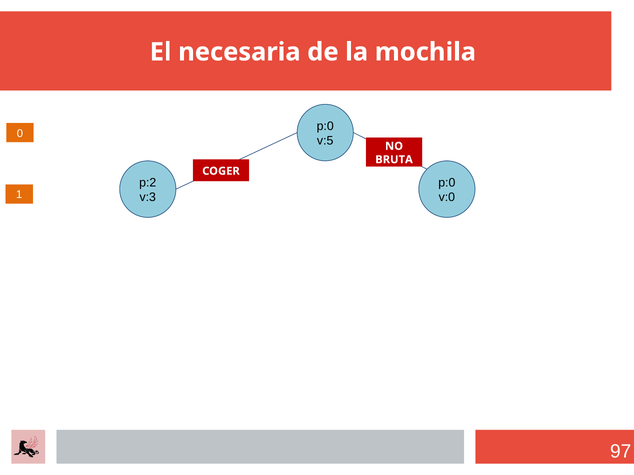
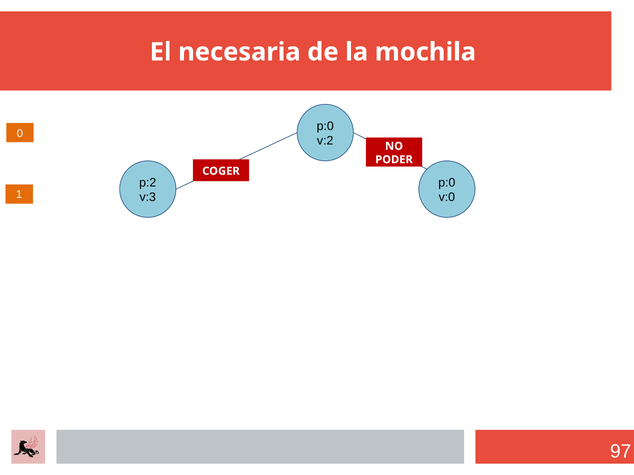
v:5: v:5 -> v:2
BRUTA: BRUTA -> PODER
